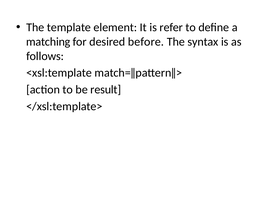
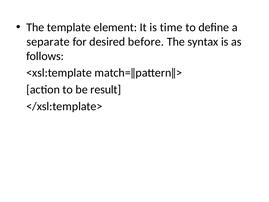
refer: refer -> time
matching: matching -> separate
